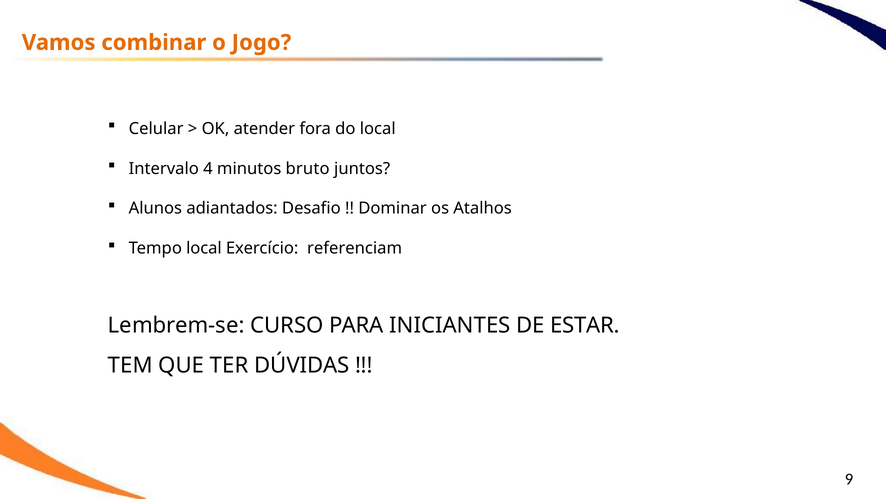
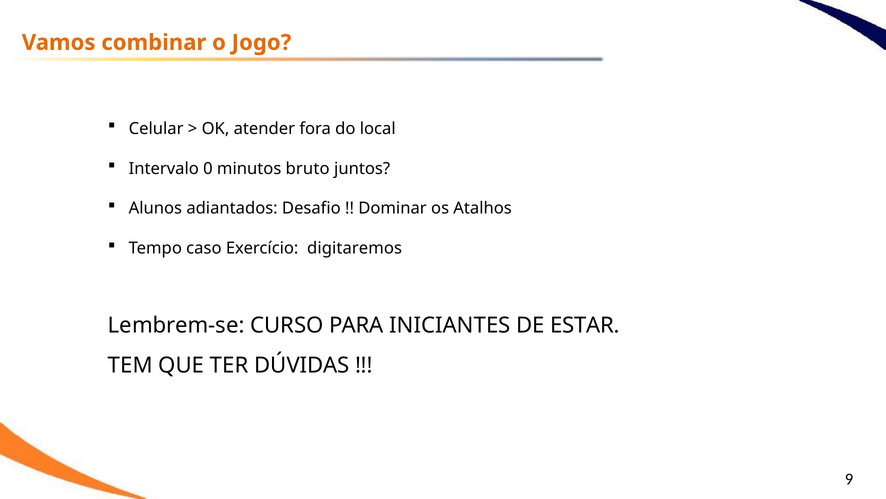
4: 4 -> 0
Tempo local: local -> caso
referenciam: referenciam -> digitaremos
